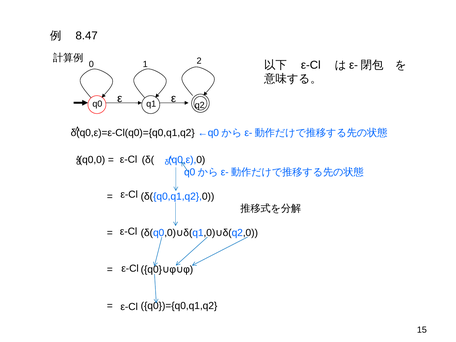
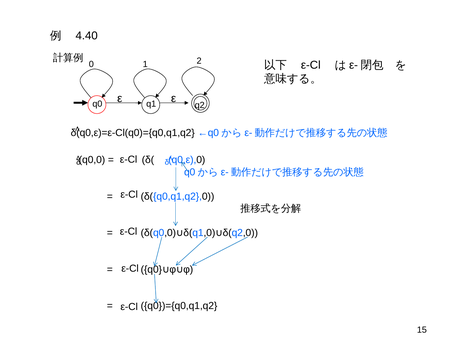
8.47: 8.47 -> 4.40
